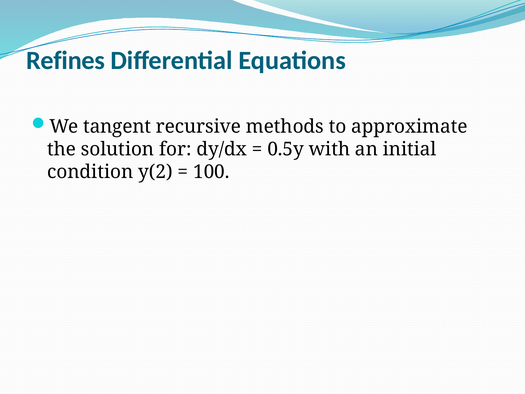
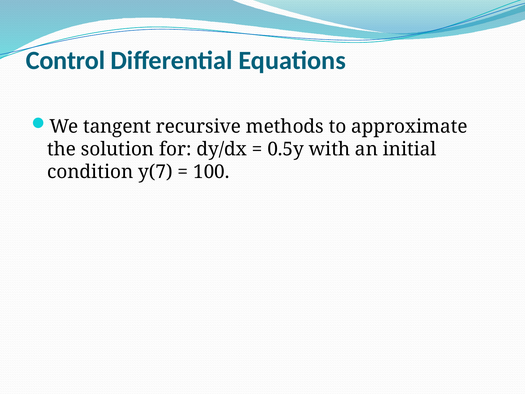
Refines: Refines -> Control
y(2: y(2 -> y(7
